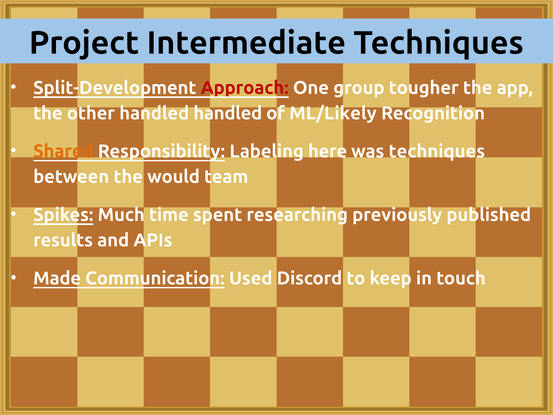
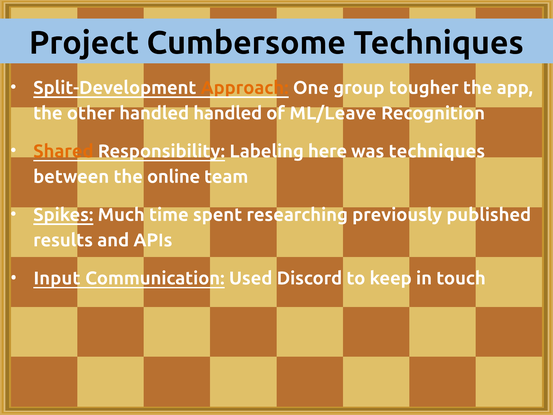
Intermediate: Intermediate -> Cumbersome
Approach colour: red -> orange
ML/Likely: ML/Likely -> ML/Leave
would: would -> online
Made: Made -> Input
